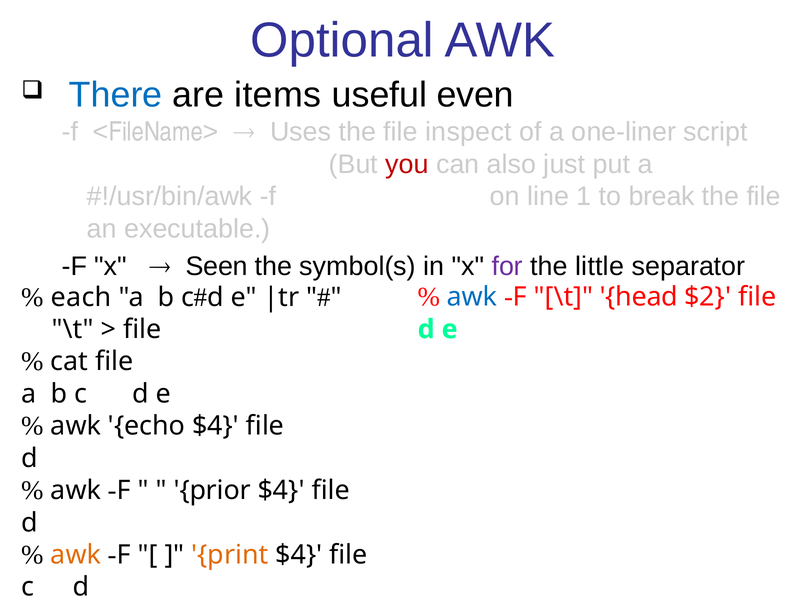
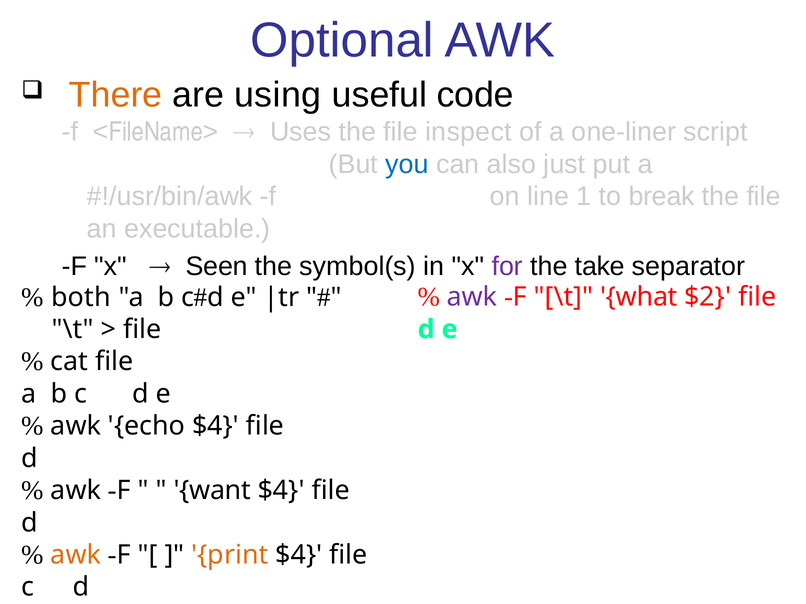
There colour: blue -> orange
items: items -> using
even: even -> code
you colour: red -> blue
little: little -> take
awk at (472, 297) colour: blue -> purple
head: head -> what
each at (81, 297): each -> both
prior: prior -> want
